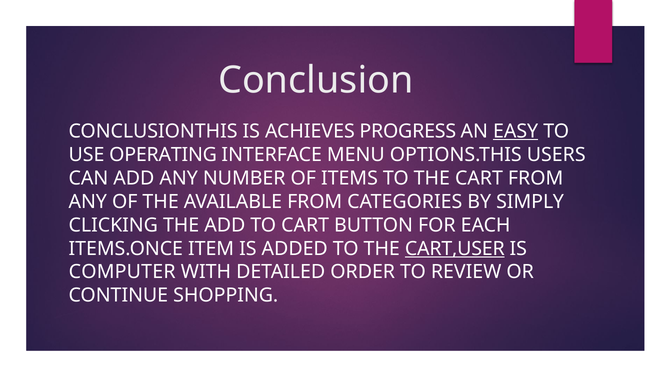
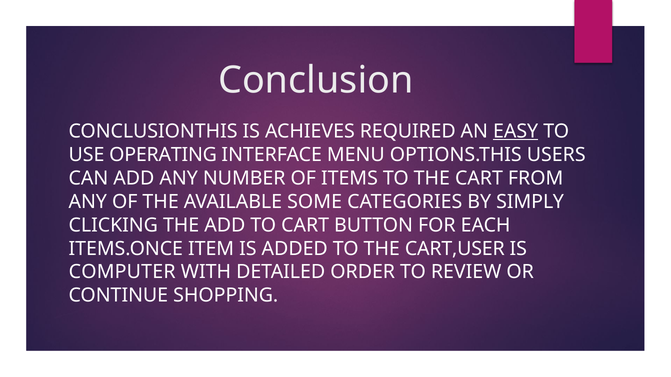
PROGRESS: PROGRESS -> REQUIRED
AVAILABLE FROM: FROM -> SOME
CART,USER underline: present -> none
